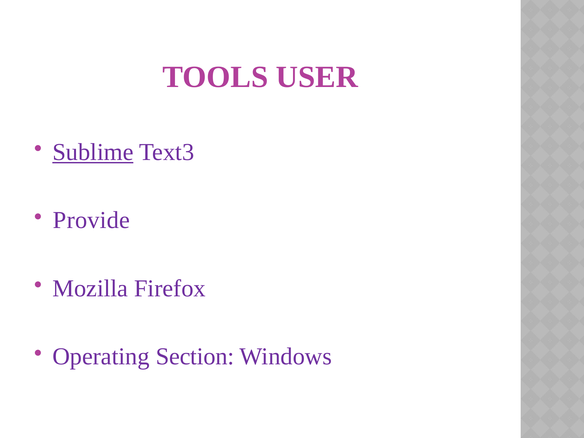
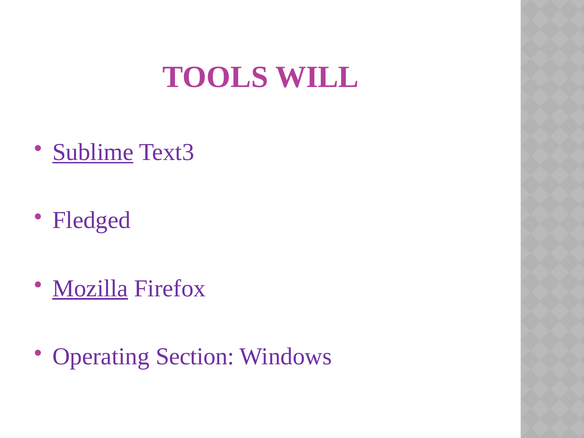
USER: USER -> WILL
Provide: Provide -> Fledged
Mozilla underline: none -> present
